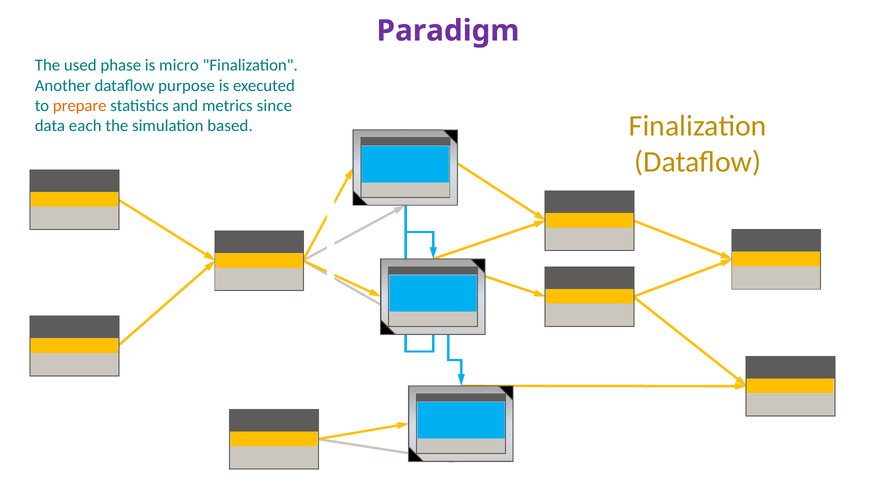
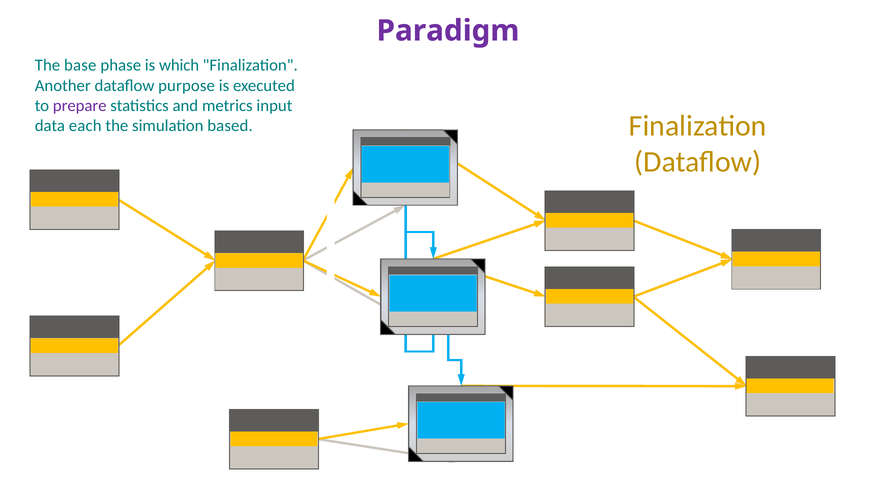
used: used -> base
micro: micro -> which
prepare colour: orange -> purple
since: since -> input
